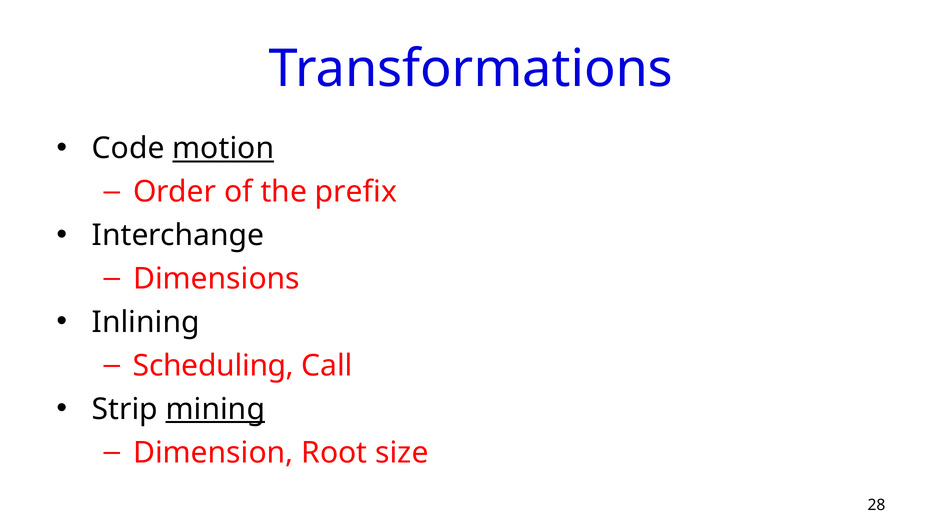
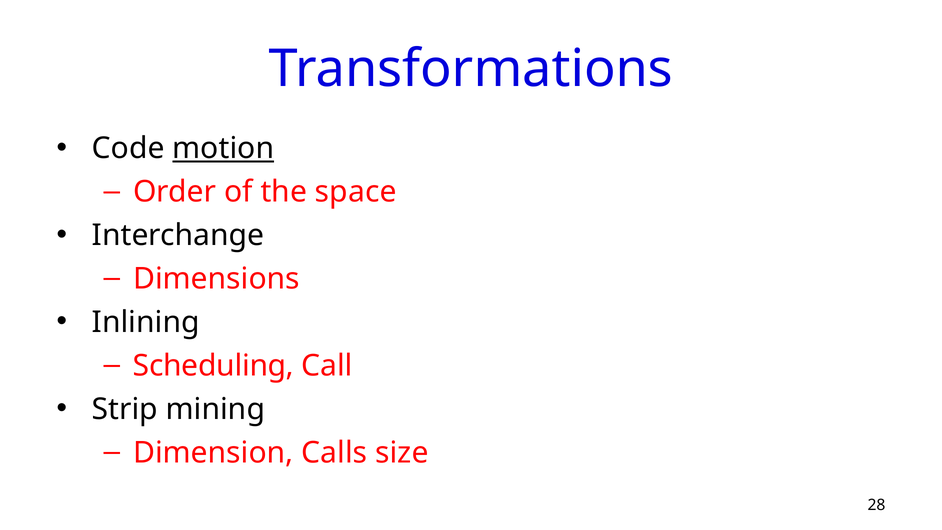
prefix: prefix -> space
mining underline: present -> none
Root: Root -> Calls
